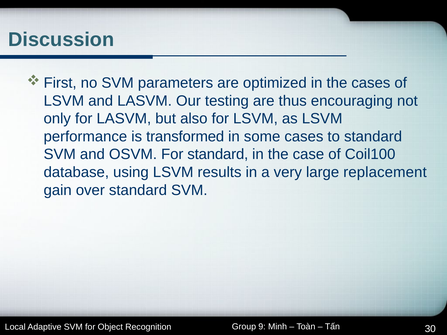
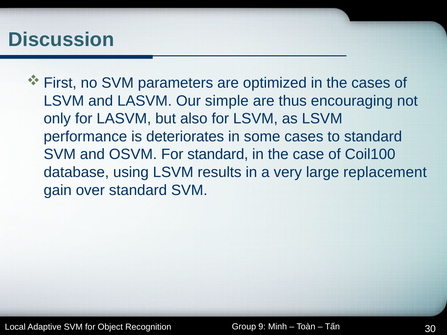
testing: testing -> simple
transformed: transformed -> deteriorates
